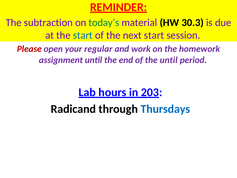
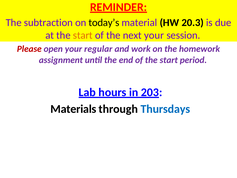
today’s colour: green -> black
30.3: 30.3 -> 20.3
start at (83, 35) colour: blue -> orange
next start: start -> your
of the until: until -> start
Radicand: Radicand -> Materials
